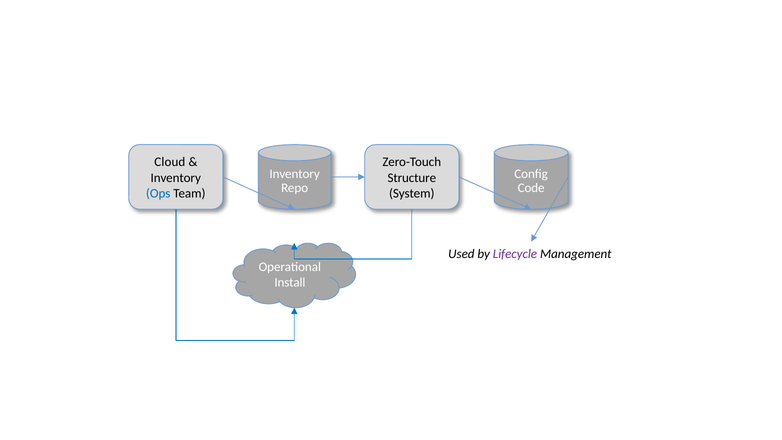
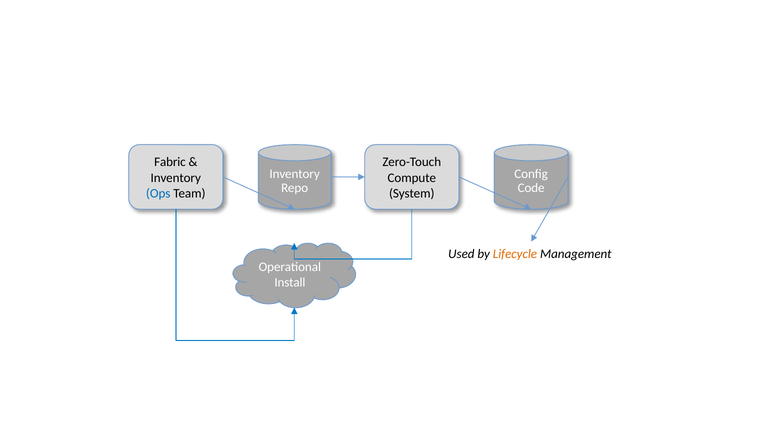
Cloud: Cloud -> Fabric
Structure: Structure -> Compute
Lifecycle colour: purple -> orange
